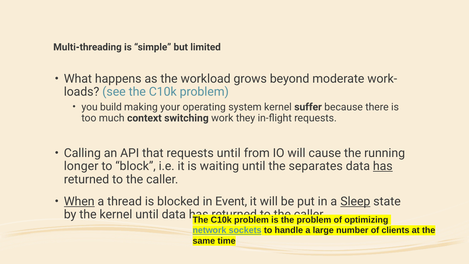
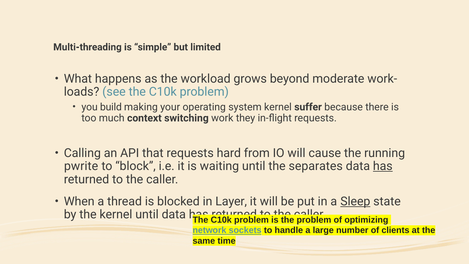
requests until: until -> hard
longer: longer -> pwrite
When underline: present -> none
Event: Event -> Layer
